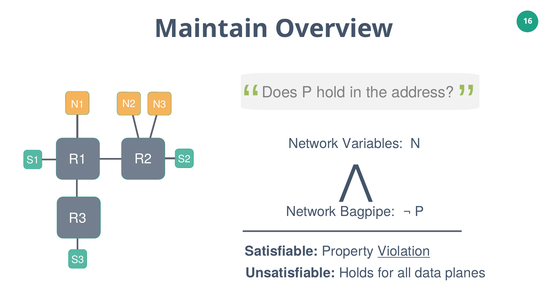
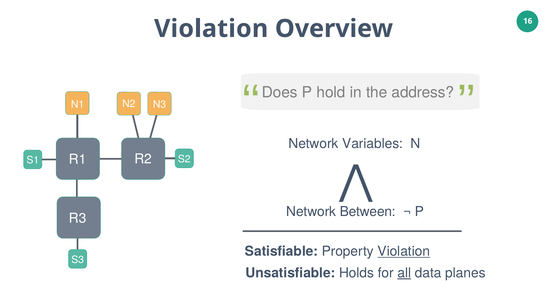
Maintain at (211, 29): Maintain -> Violation
Bagpipe: Bagpipe -> Between
all at (404, 273) underline: none -> present
